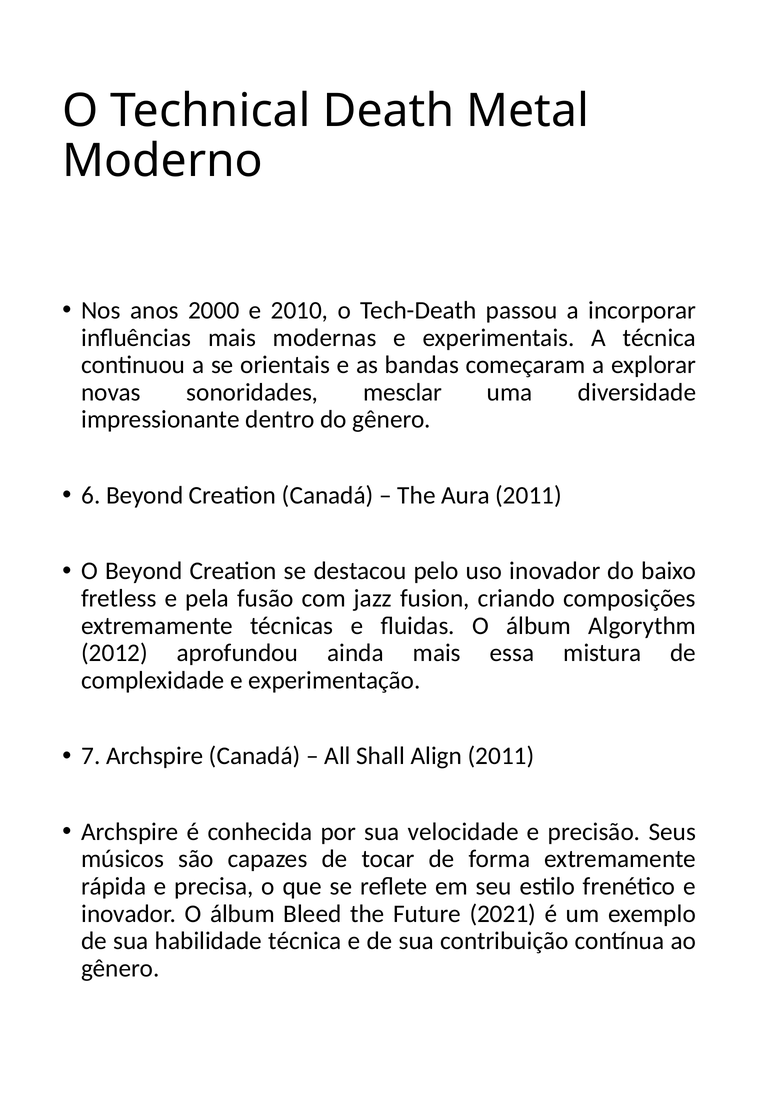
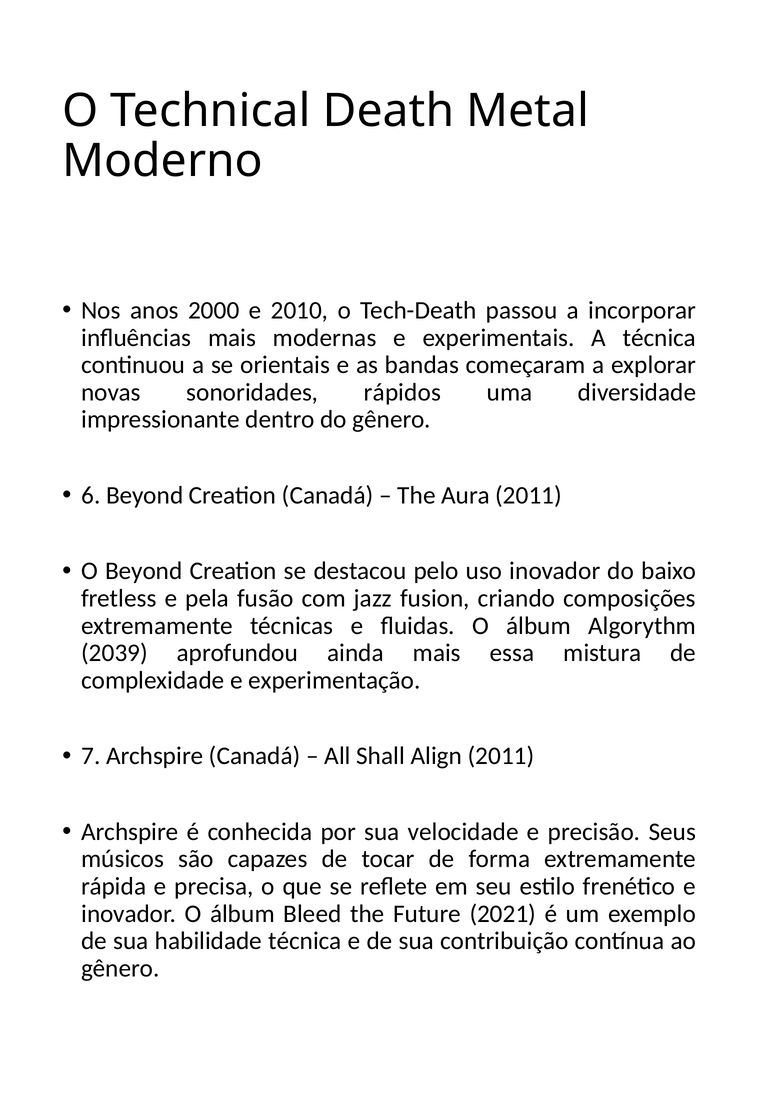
mesclar: mesclar -> rápidos
2012: 2012 -> 2039
